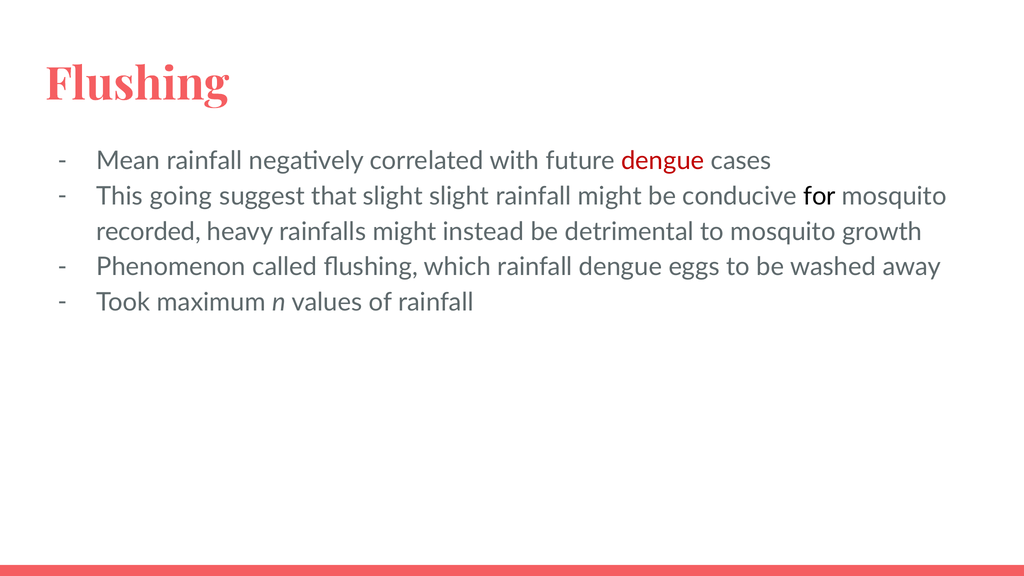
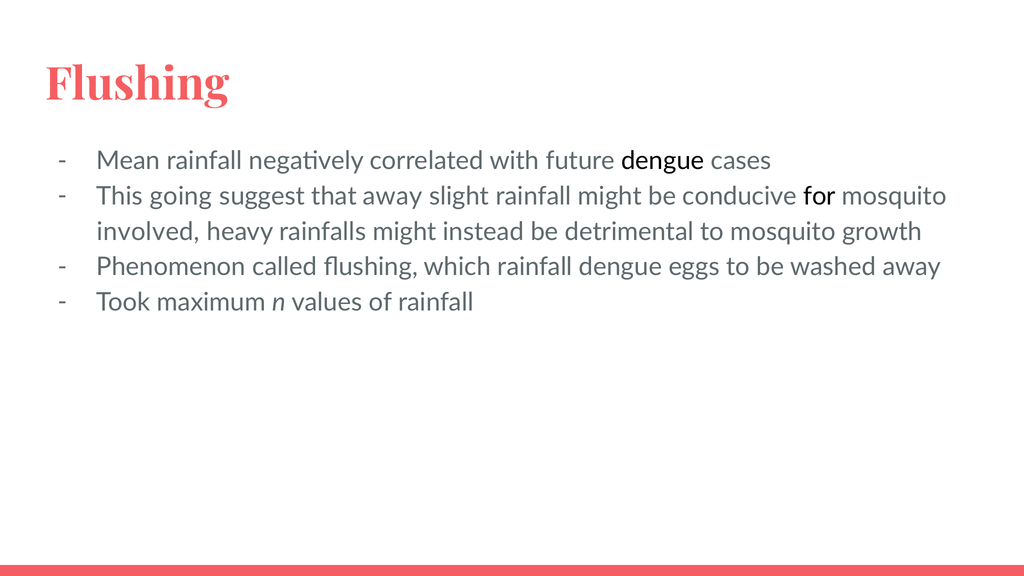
dengue at (663, 161) colour: red -> black
that slight: slight -> away
recorded: recorded -> involved
